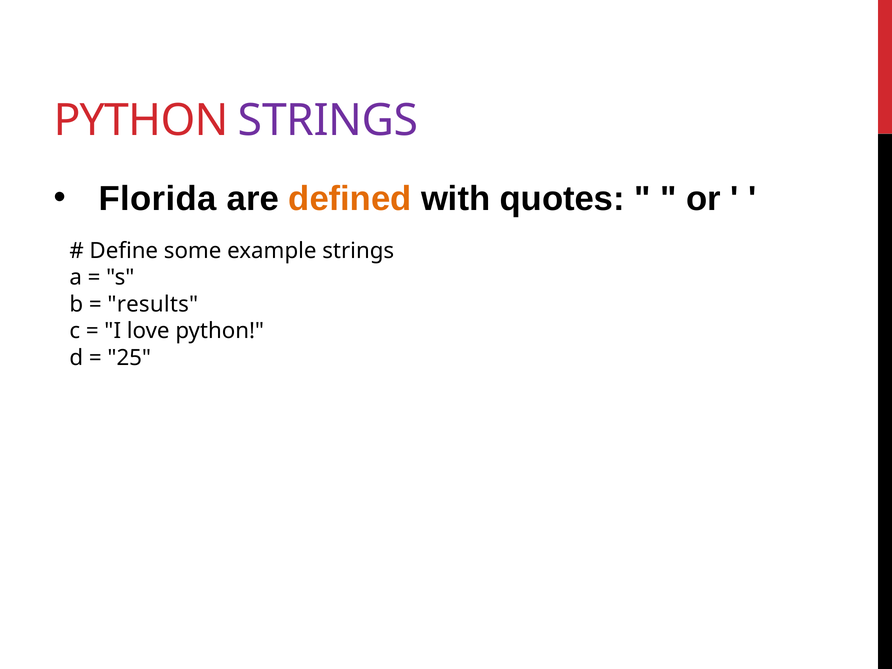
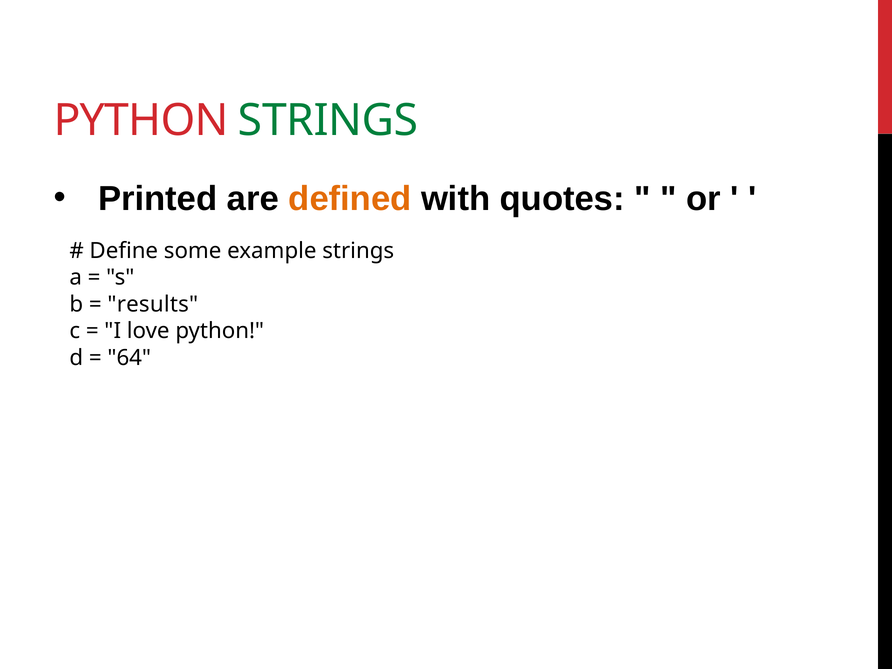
STRINGS at (328, 121) colour: purple -> green
Florida: Florida -> Printed
25: 25 -> 64
